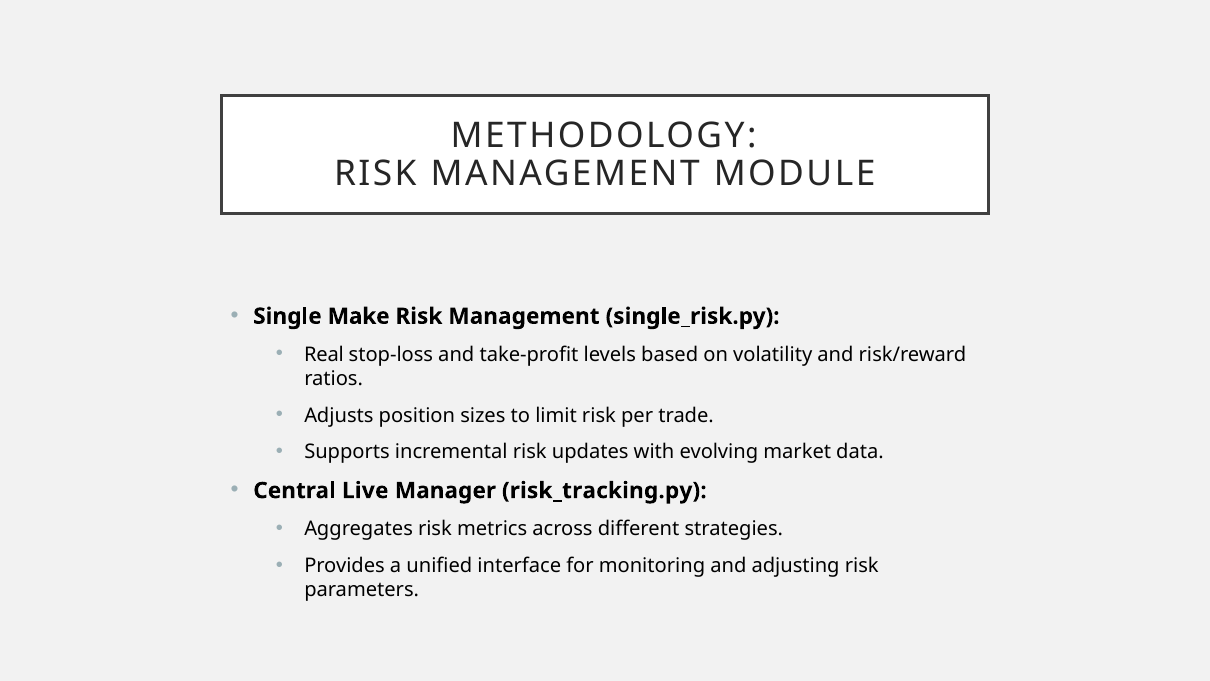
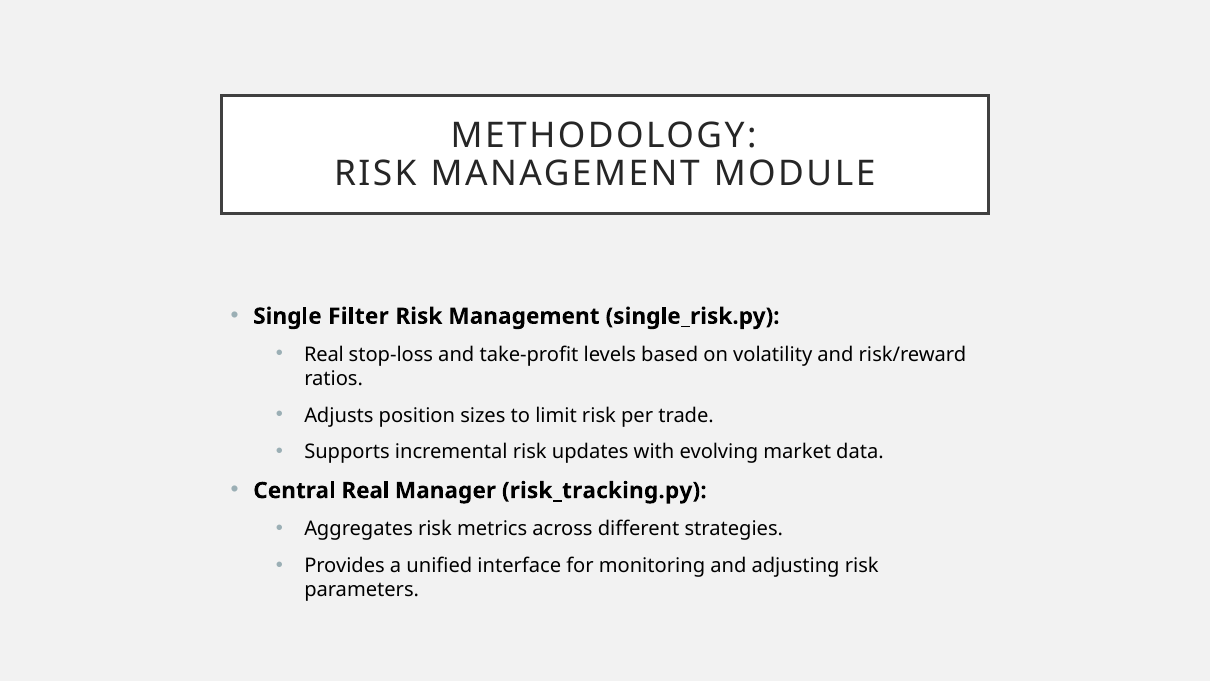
Make: Make -> Filter
Central Live: Live -> Real
